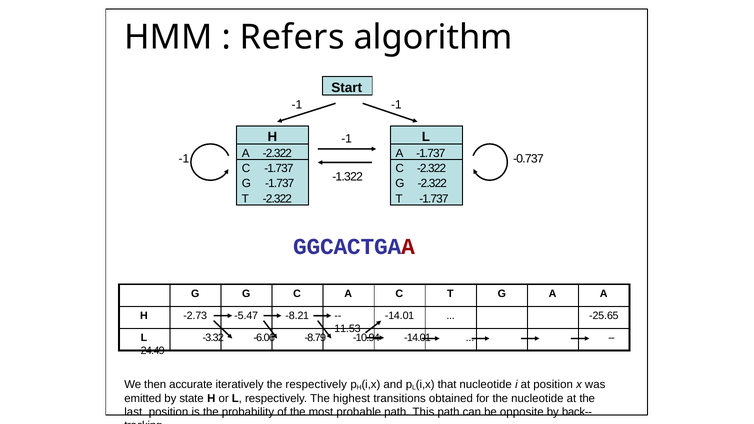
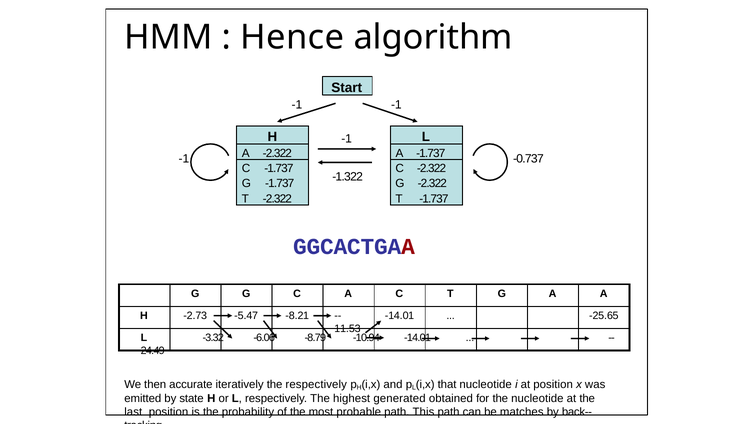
Refers: Refers -> Hence
transitions: transitions -> generated
opposite: opposite -> matches
